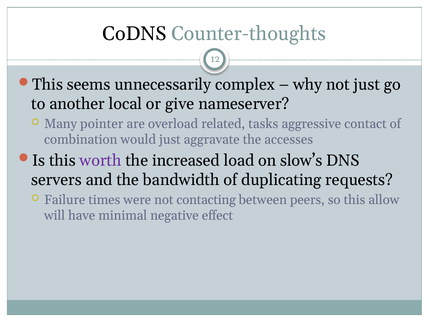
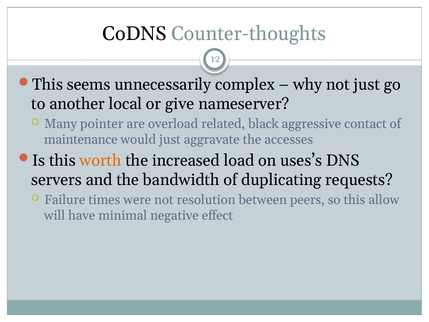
tasks: tasks -> black
combination: combination -> maintenance
worth colour: purple -> orange
slow’s: slow’s -> uses’s
contacting: contacting -> resolution
